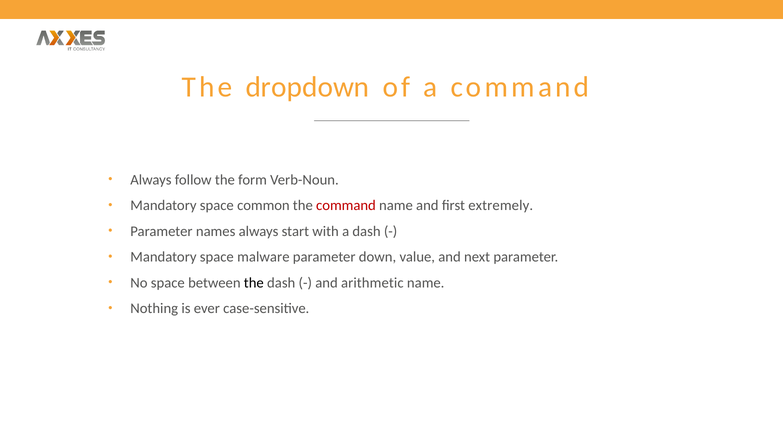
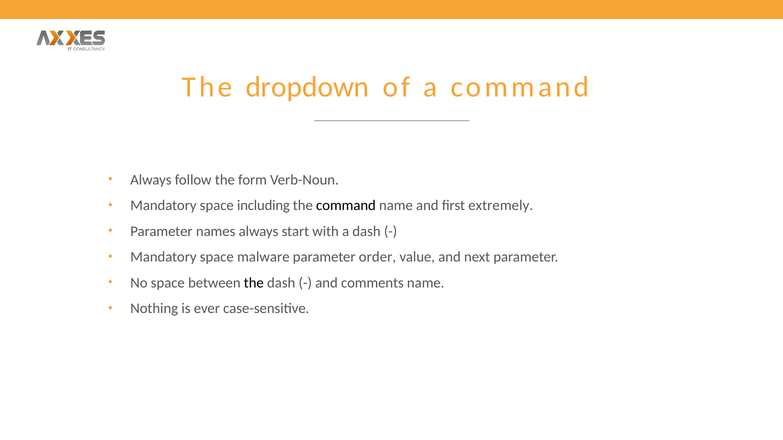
common: common -> including
command at (346, 206) colour: red -> black
down: down -> order
arithmetic: arithmetic -> comments
